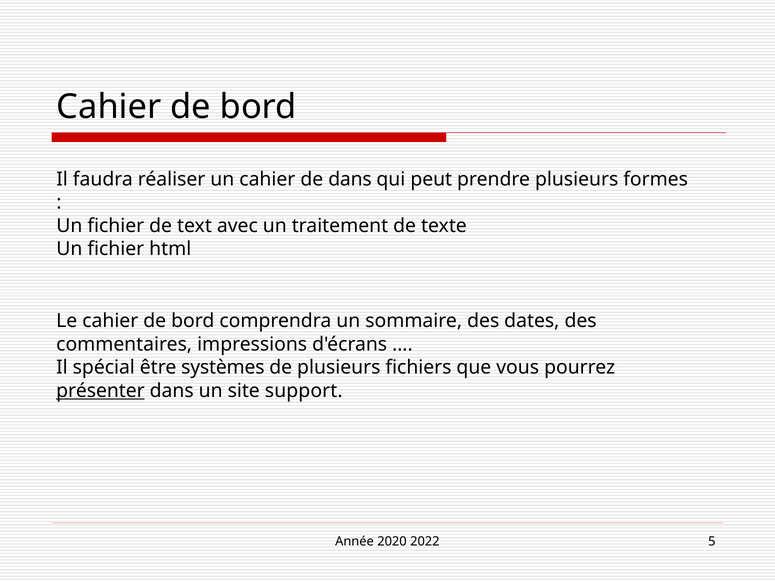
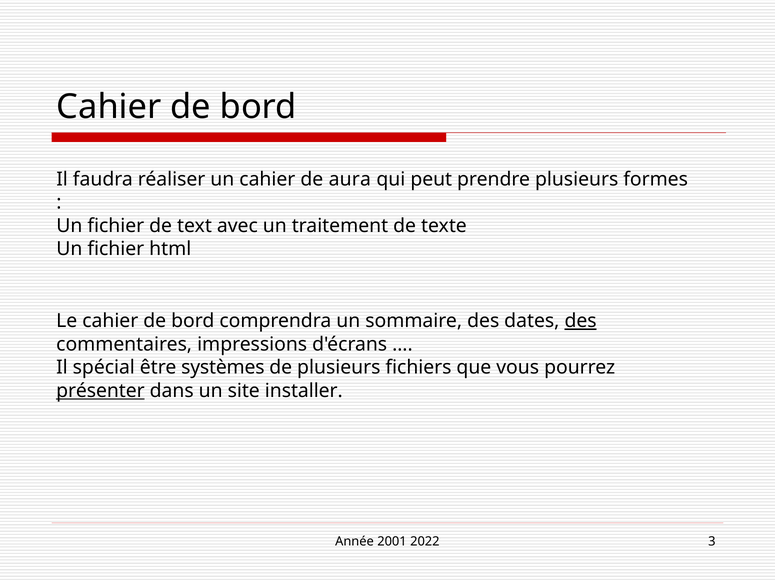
de dans: dans -> aura
des at (581, 321) underline: none -> present
support: support -> installer
2020: 2020 -> 2001
5: 5 -> 3
